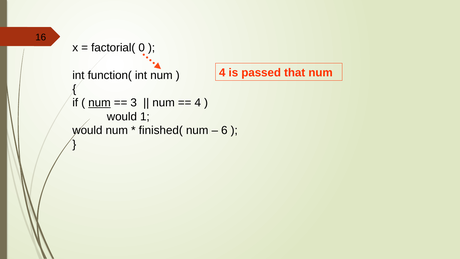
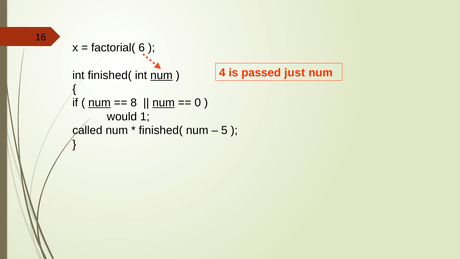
0: 0 -> 6
that: that -> just
int function(: function( -> finished(
num at (161, 75) underline: none -> present
3: 3 -> 8
num at (164, 103) underline: none -> present
4 at (198, 103): 4 -> 0
would at (87, 130): would -> called
6: 6 -> 5
